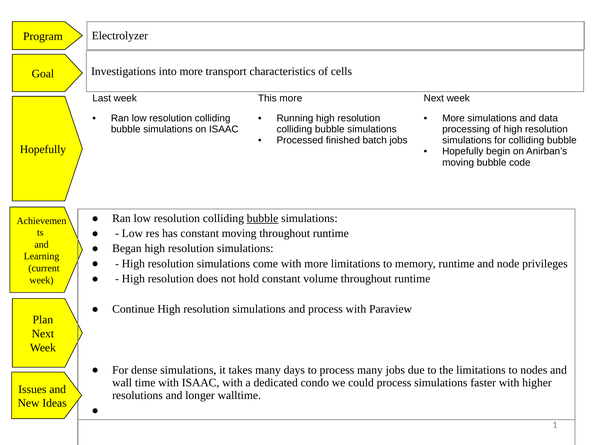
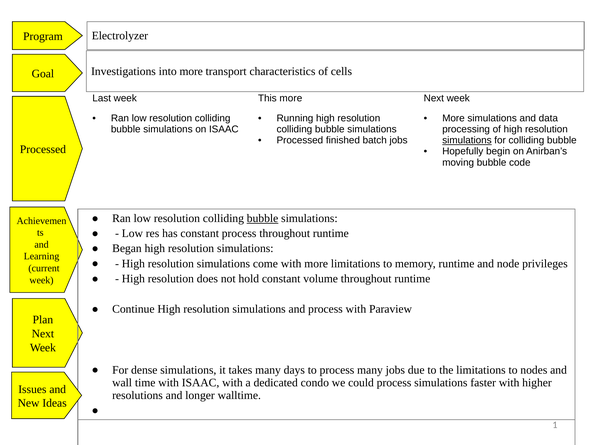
simulations at (467, 140) underline: none -> present
Hopefully at (43, 149): Hopefully -> Processed
constant moving: moving -> process
